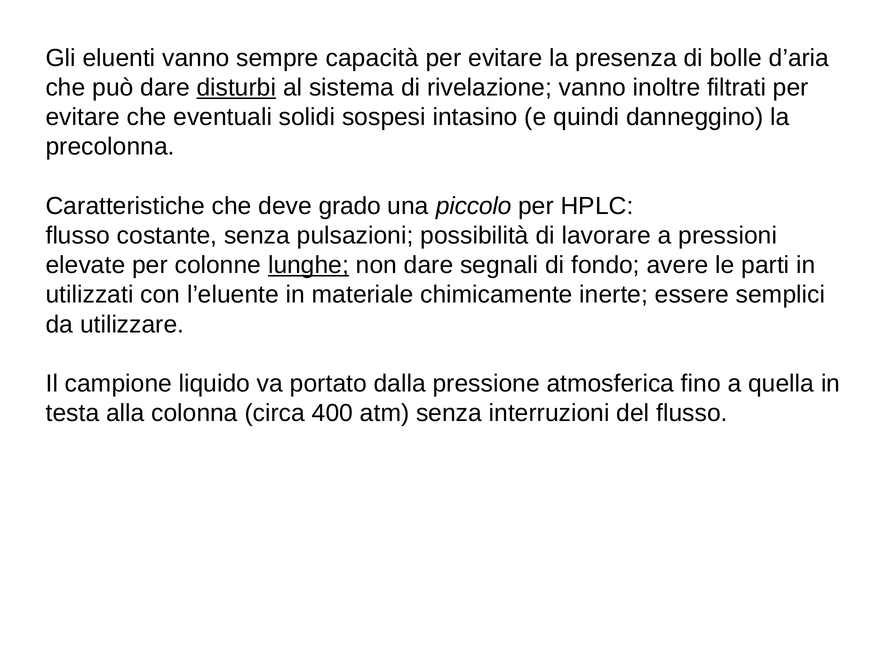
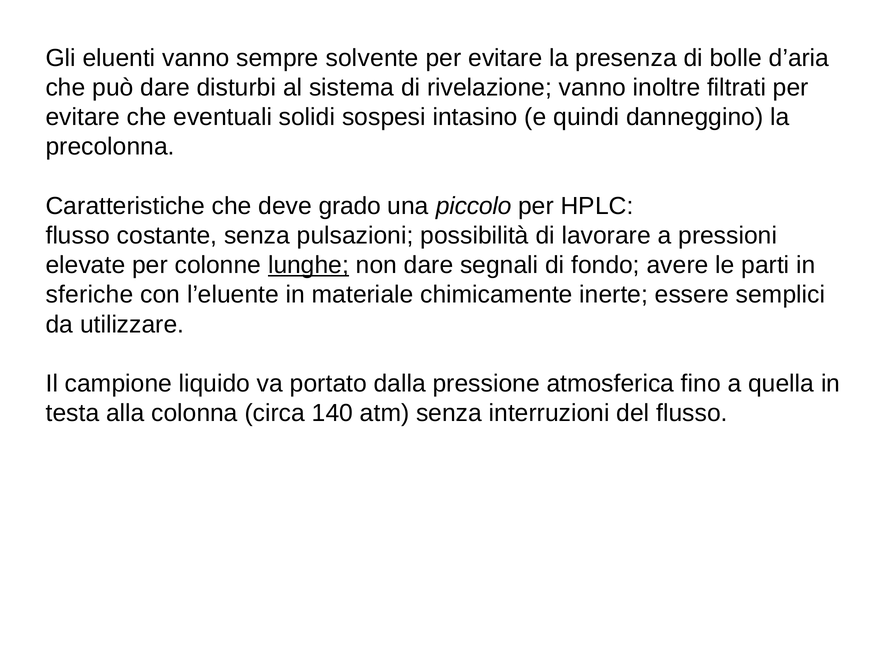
capacità: capacità -> solvente
disturbi underline: present -> none
utilizzati: utilizzati -> sferiche
400: 400 -> 140
